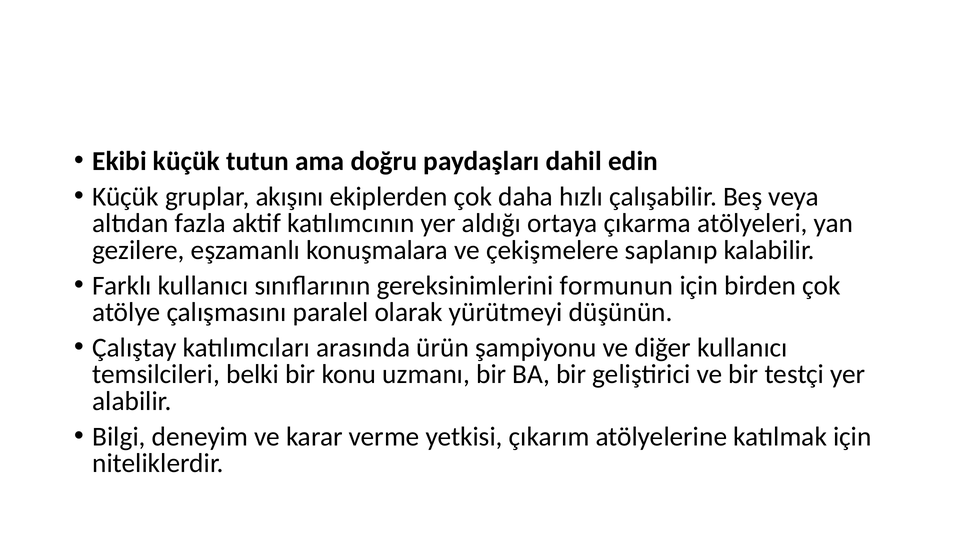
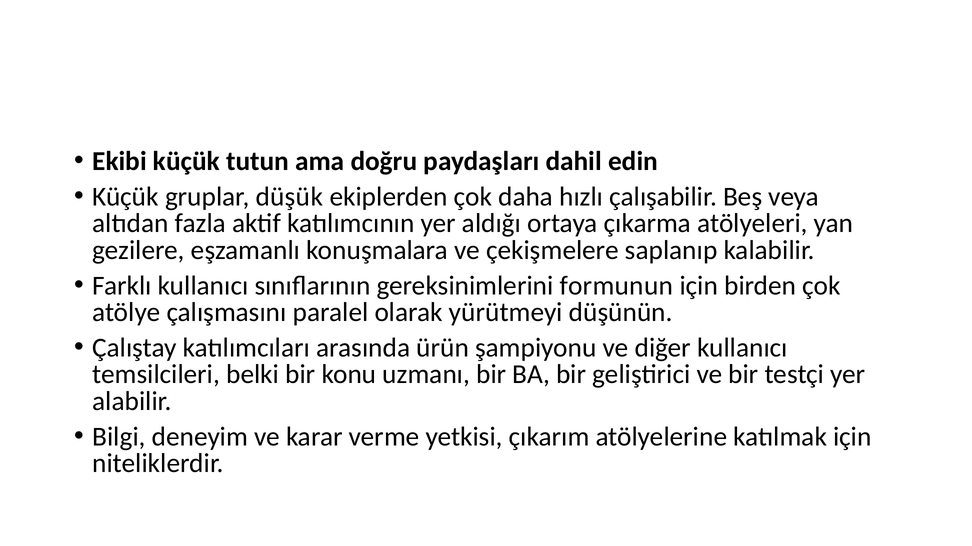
akışını: akışını -> düşük
